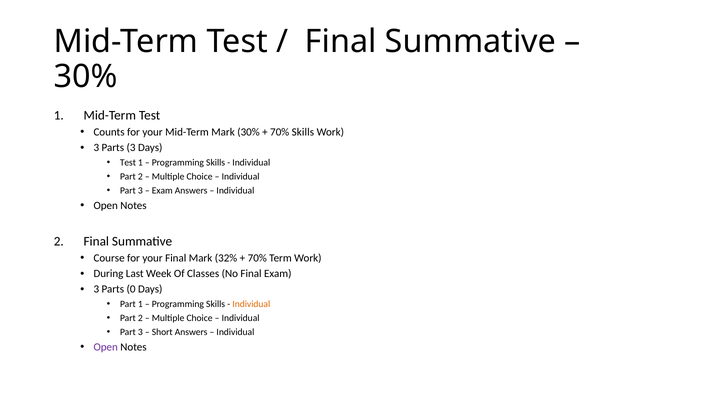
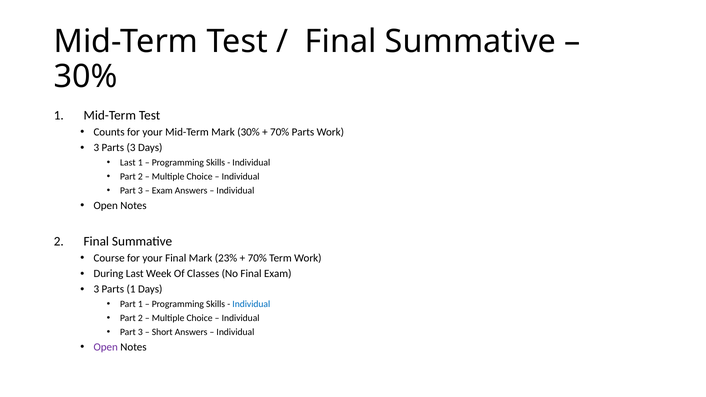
70% Skills: Skills -> Parts
Test at (128, 163): Test -> Last
32%: 32% -> 23%
Parts 0: 0 -> 1
Individual at (251, 304) colour: orange -> blue
